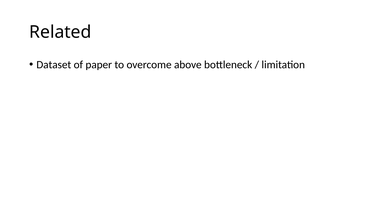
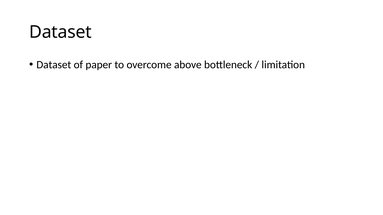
Related at (60, 32): Related -> Dataset
